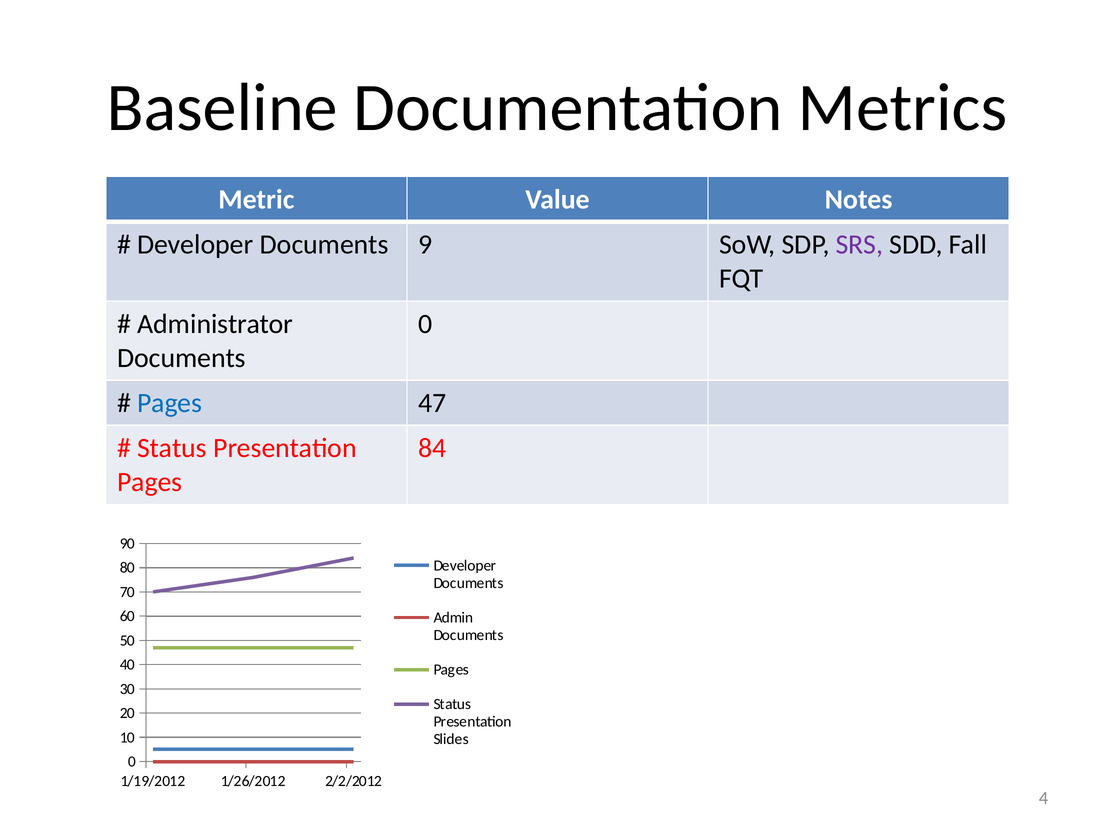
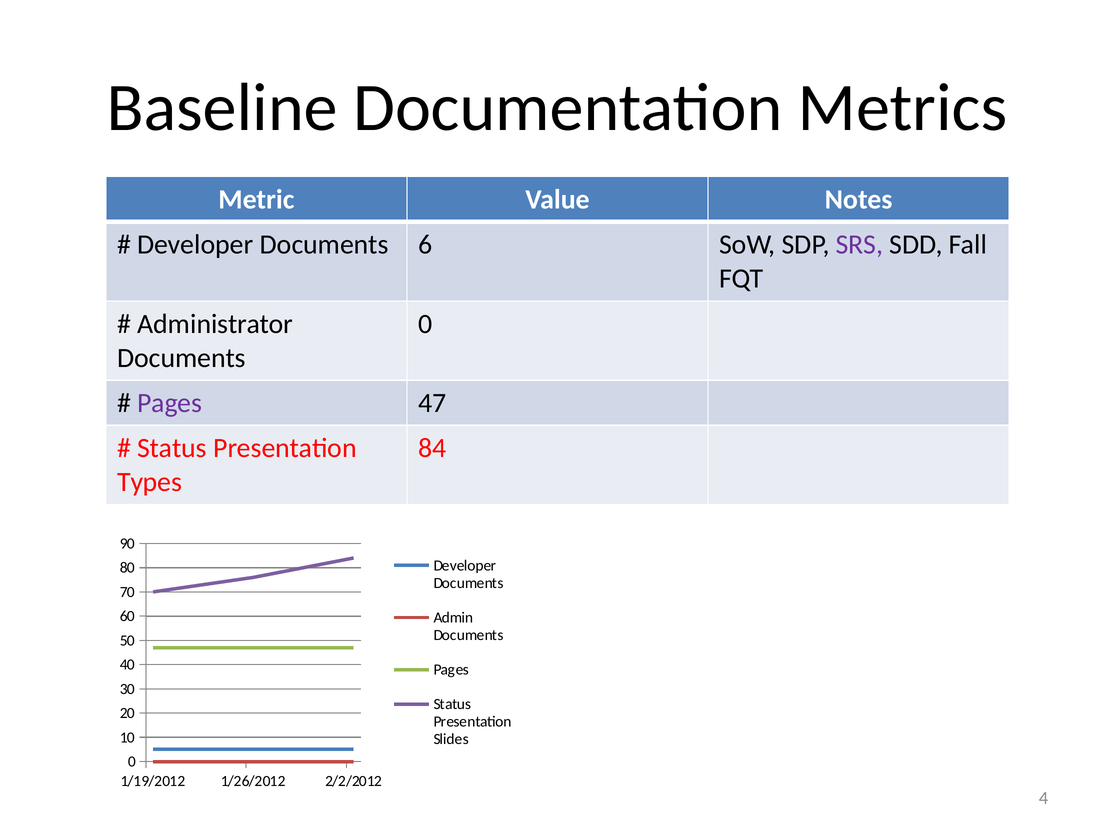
9: 9 -> 6
Pages at (170, 403) colour: blue -> purple
Pages at (150, 482): Pages -> Types
